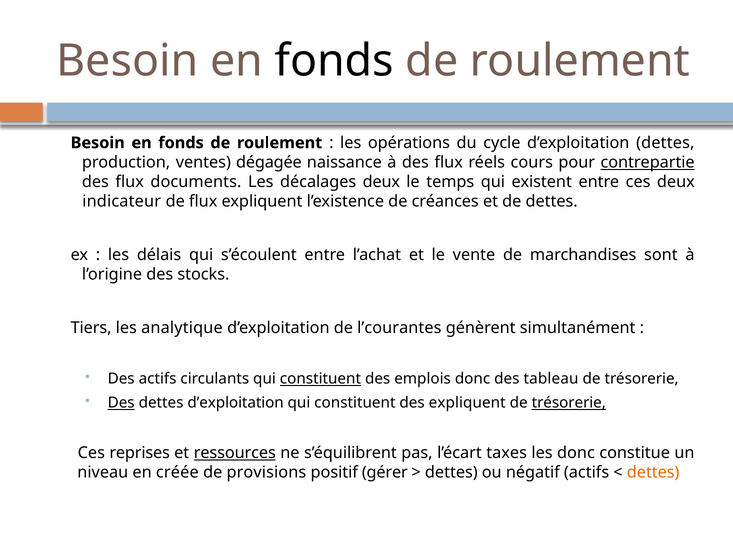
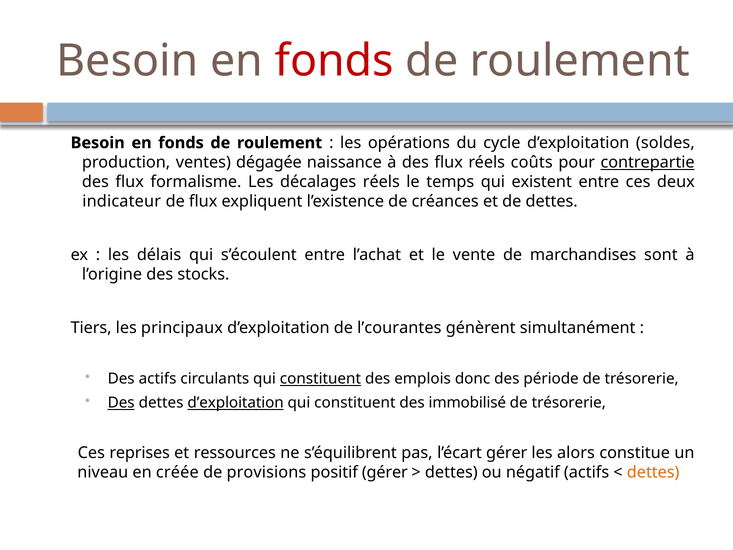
fonds at (334, 61) colour: black -> red
d’exploitation dettes: dettes -> soldes
cours: cours -> coûts
documents: documents -> formalisme
décalages deux: deux -> réels
analytique: analytique -> principaux
tableau: tableau -> période
d’exploitation at (236, 403) underline: none -> present
des expliquent: expliquent -> immobilisé
trésorerie at (569, 403) underline: present -> none
ressources underline: present -> none
l’écart taxes: taxes -> gérer
les donc: donc -> alors
